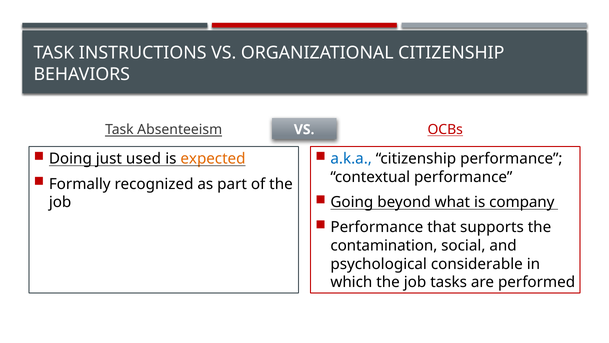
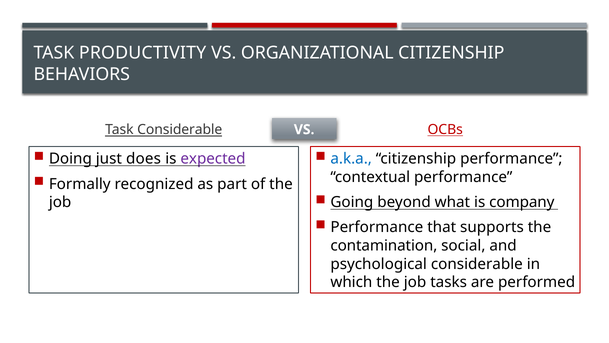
INSTRUCTIONS: INSTRUCTIONS -> PRODUCTIVITY
Task Absenteeism: Absenteeism -> Considerable
used: used -> does
expected colour: orange -> purple
